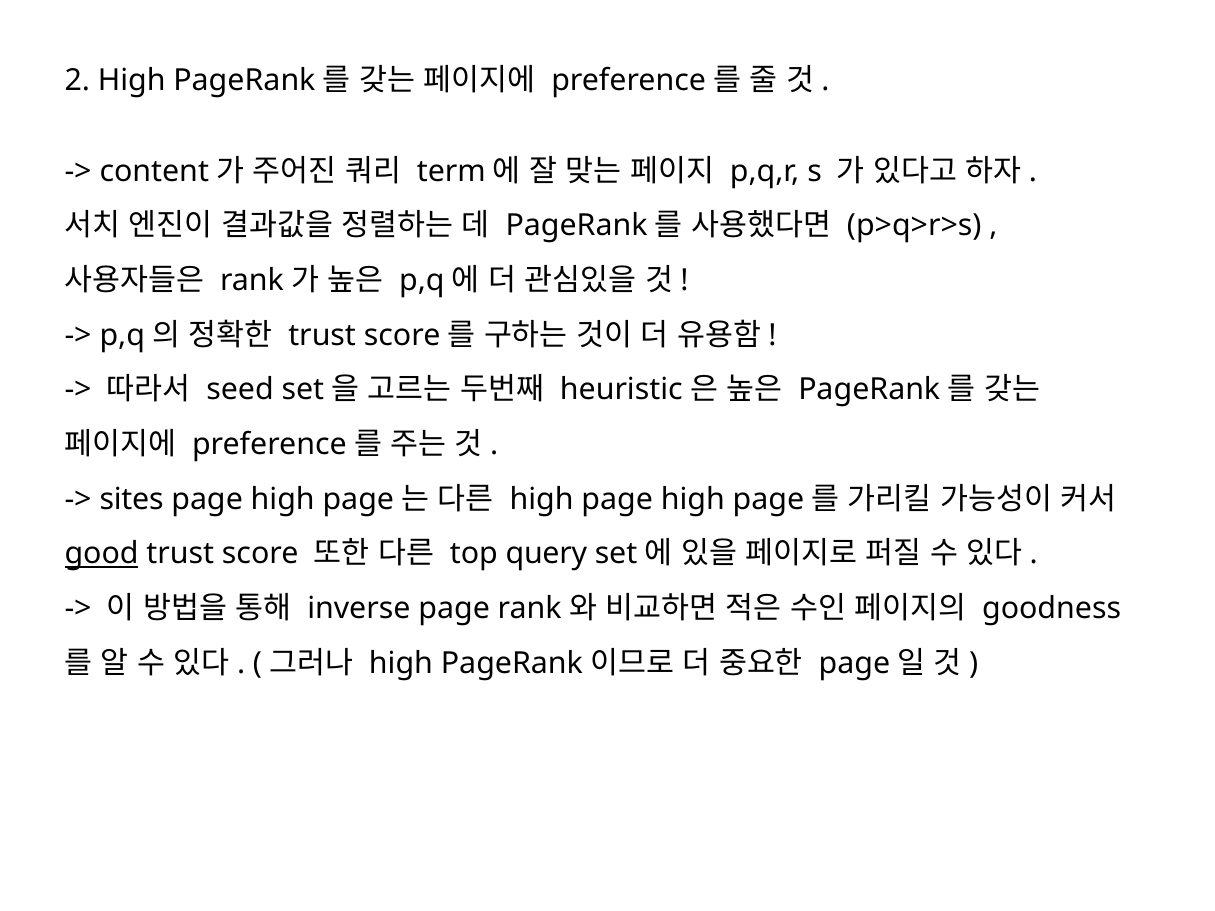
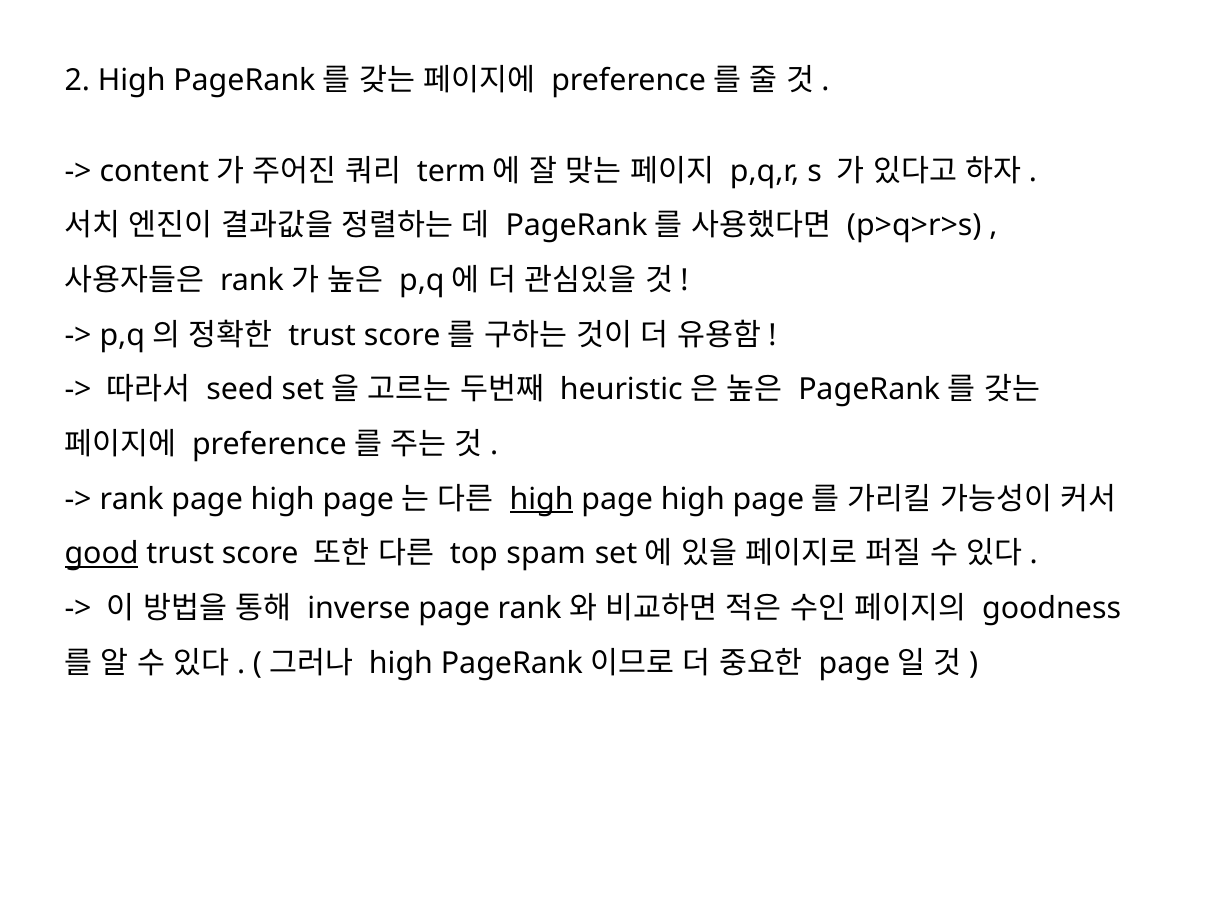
sites: sites -> rank
high at (542, 499) underline: none -> present
query: query -> spam
